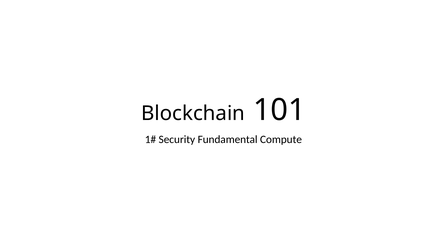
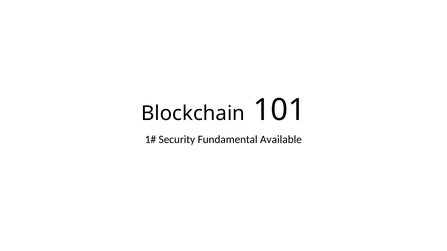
Compute: Compute -> Available
